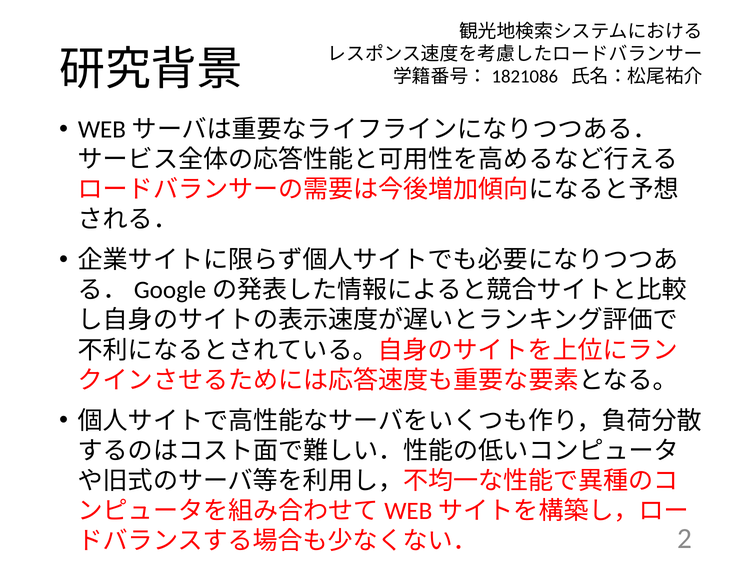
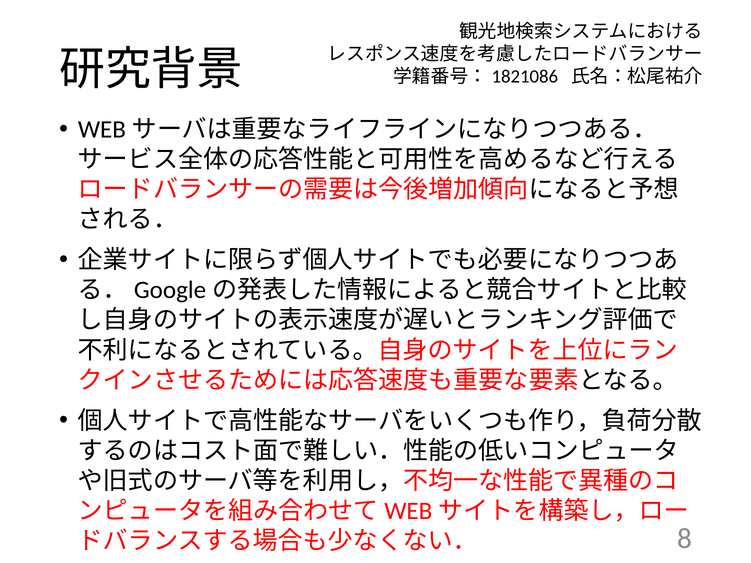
2: 2 -> 8
